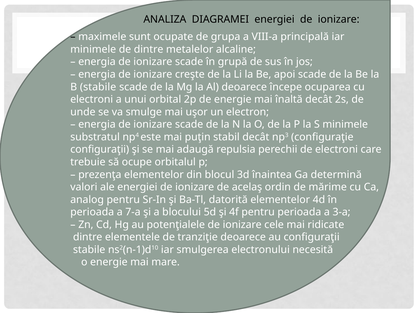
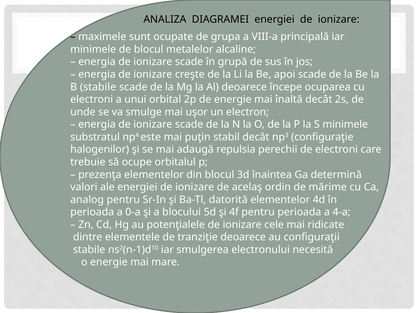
de dintre: dintre -> blocul
configuraţii at (100, 150): configuraţii -> halogenilor
7-a: 7-a -> 0-a
3-a: 3-a -> 4-a
